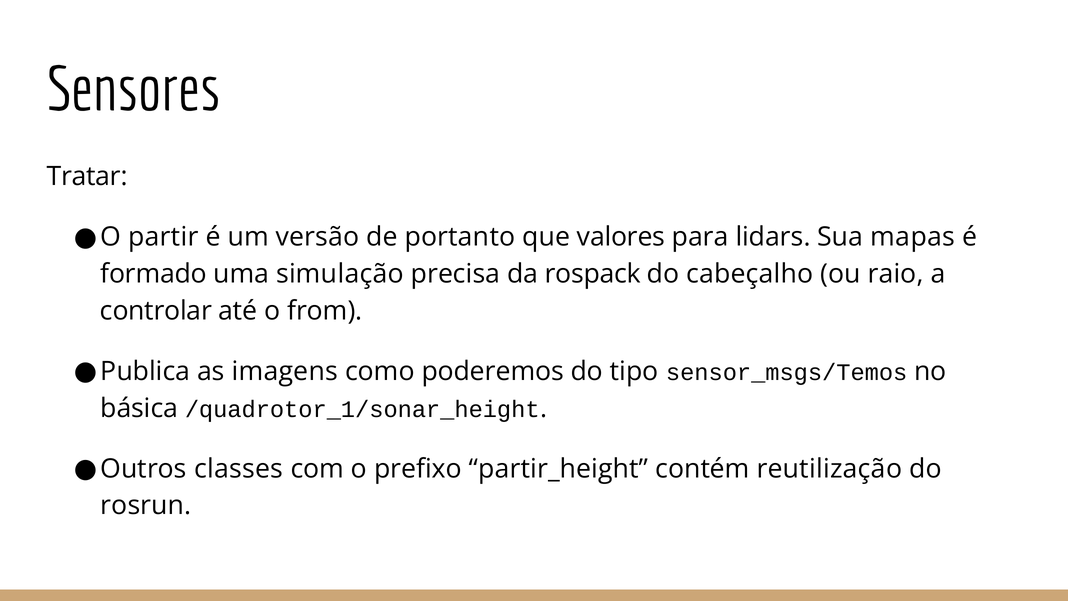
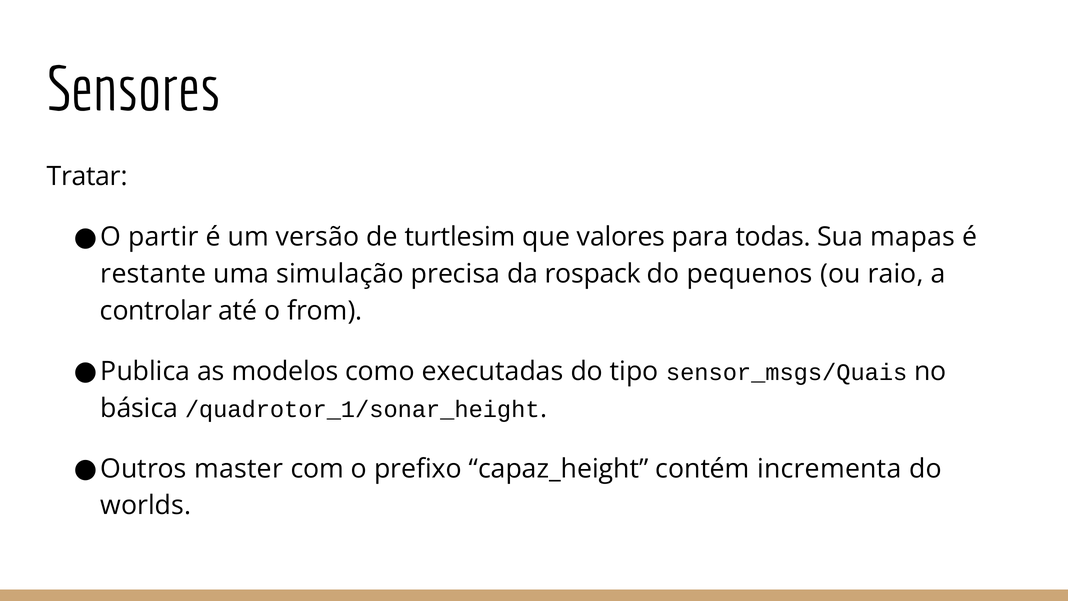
portanto: portanto -> turtlesim
lidars: lidars -> todas
formado: formado -> restante
cabeçalho: cabeçalho -> pequenos
imagens: imagens -> modelos
poderemos: poderemos -> executadas
sensor_msgs/Temos: sensor_msgs/Temos -> sensor_msgs/Quais
classes: classes -> master
partir_height: partir_height -> capaz_height
reutilização: reutilização -> incrementa
rosrun: rosrun -> worlds
